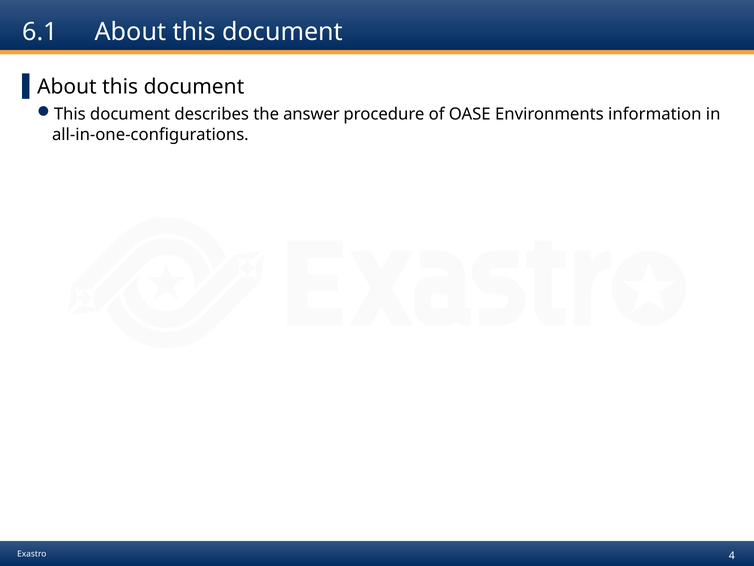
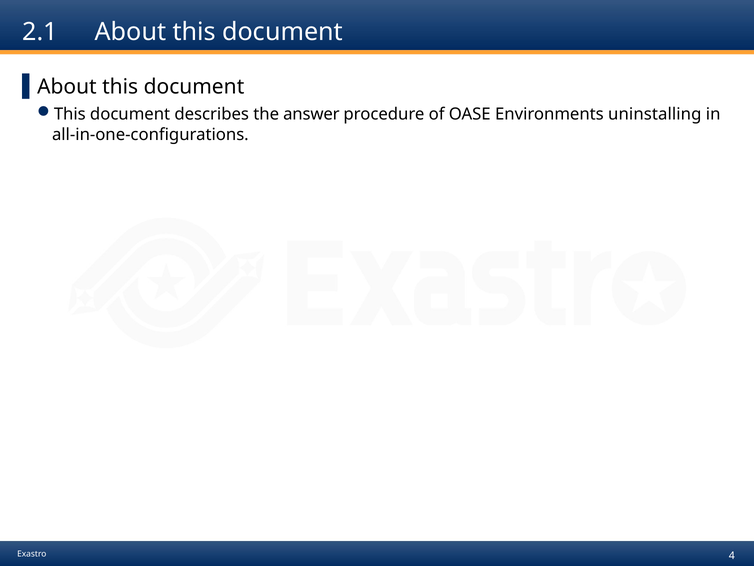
6.1: 6.1 -> 2.1
information: information -> uninstalling
